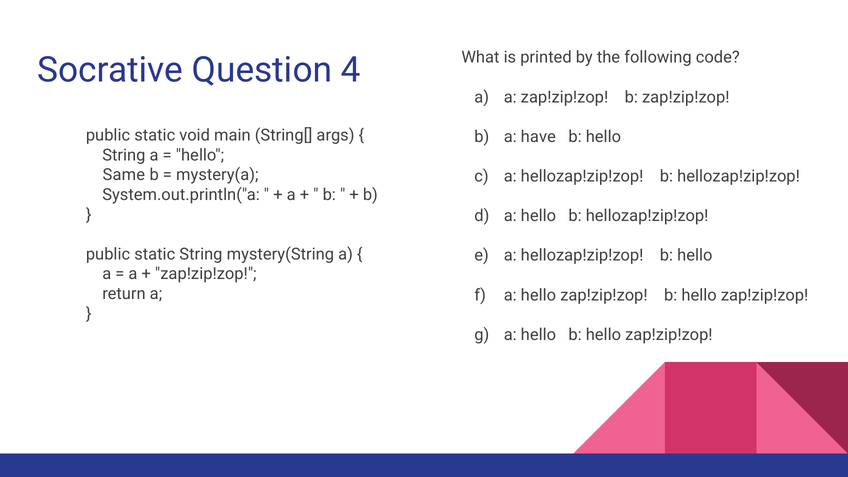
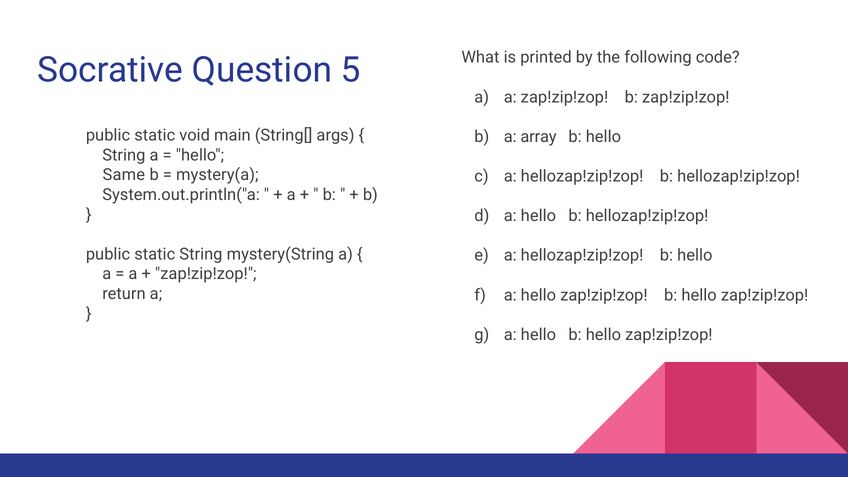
4: 4 -> 5
have: have -> array
